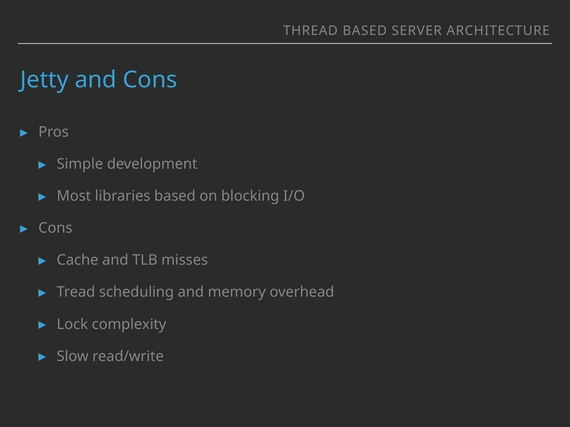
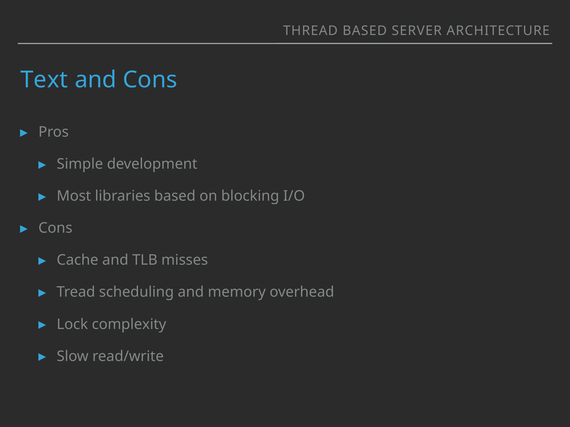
Jetty: Jetty -> Text
